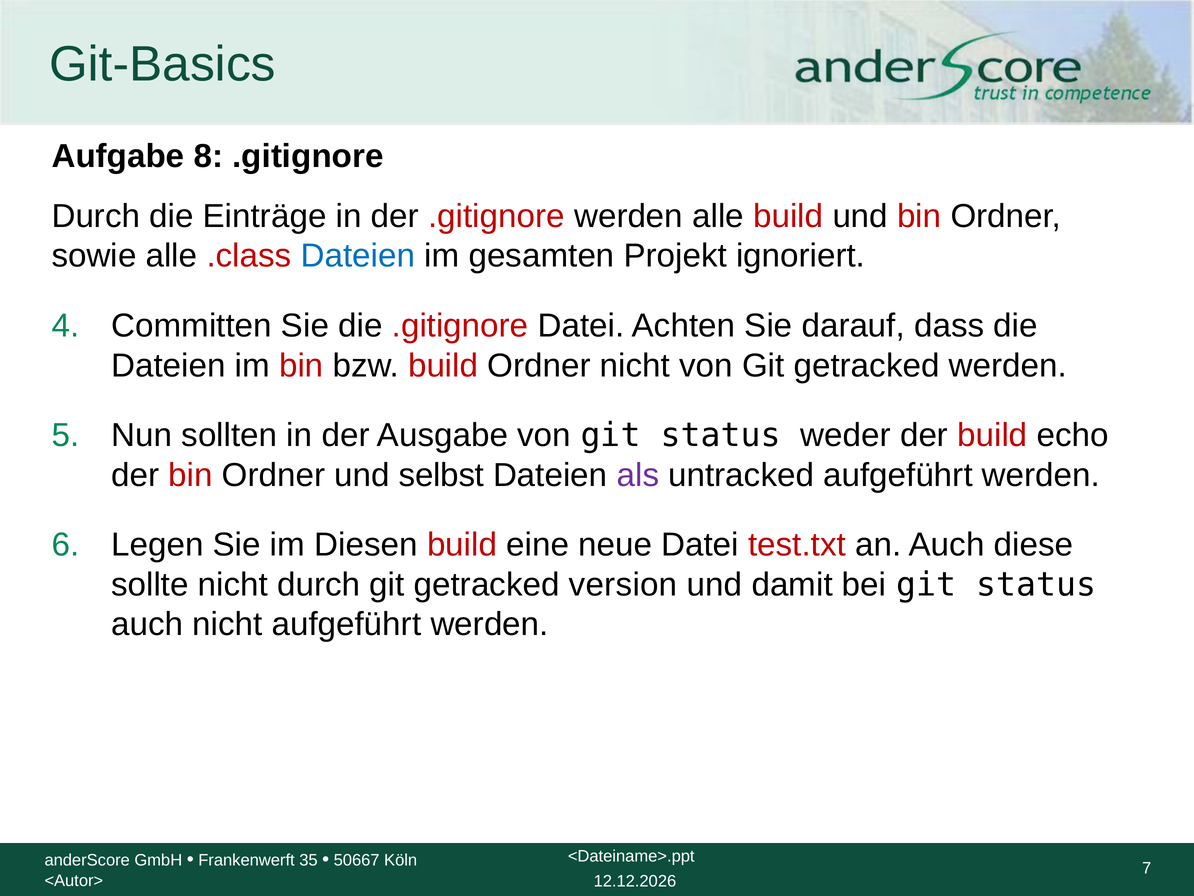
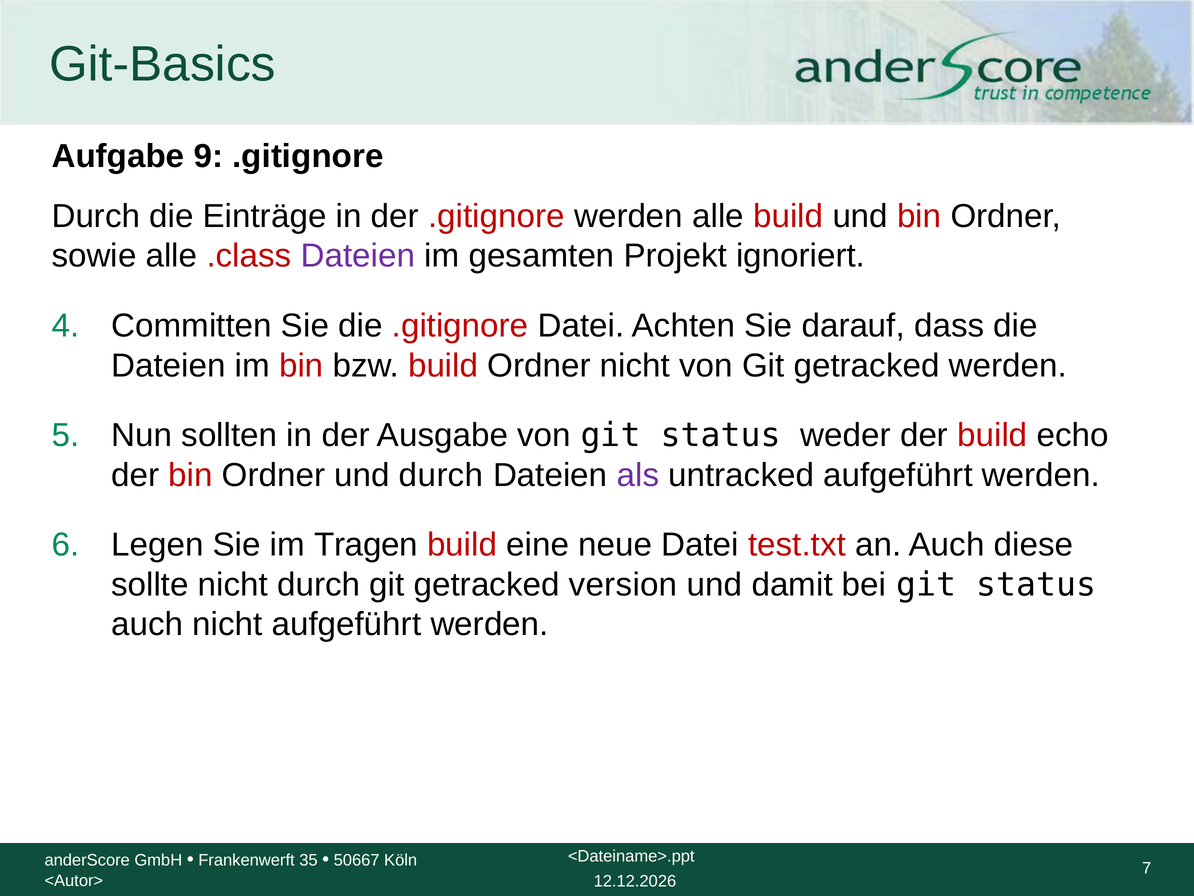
8: 8 -> 9
Dateien at (358, 256) colour: blue -> purple
und selbst: selbst -> durch
Diesen: Diesen -> Tragen
